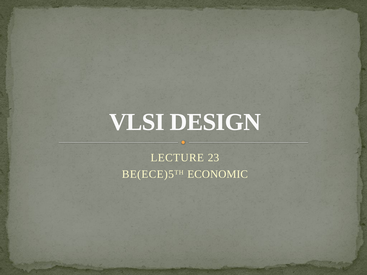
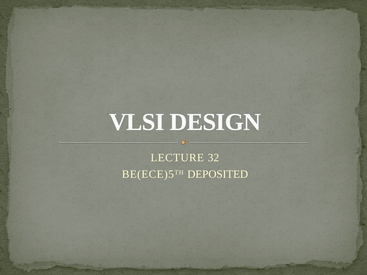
23: 23 -> 32
ECONOMIC: ECONOMIC -> DEPOSITED
